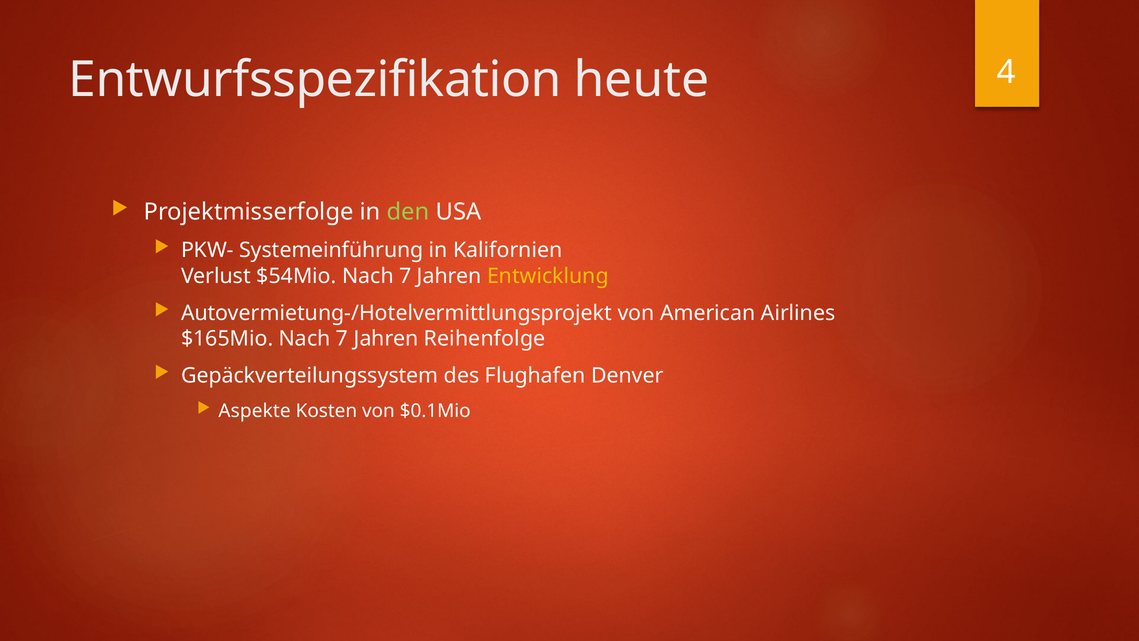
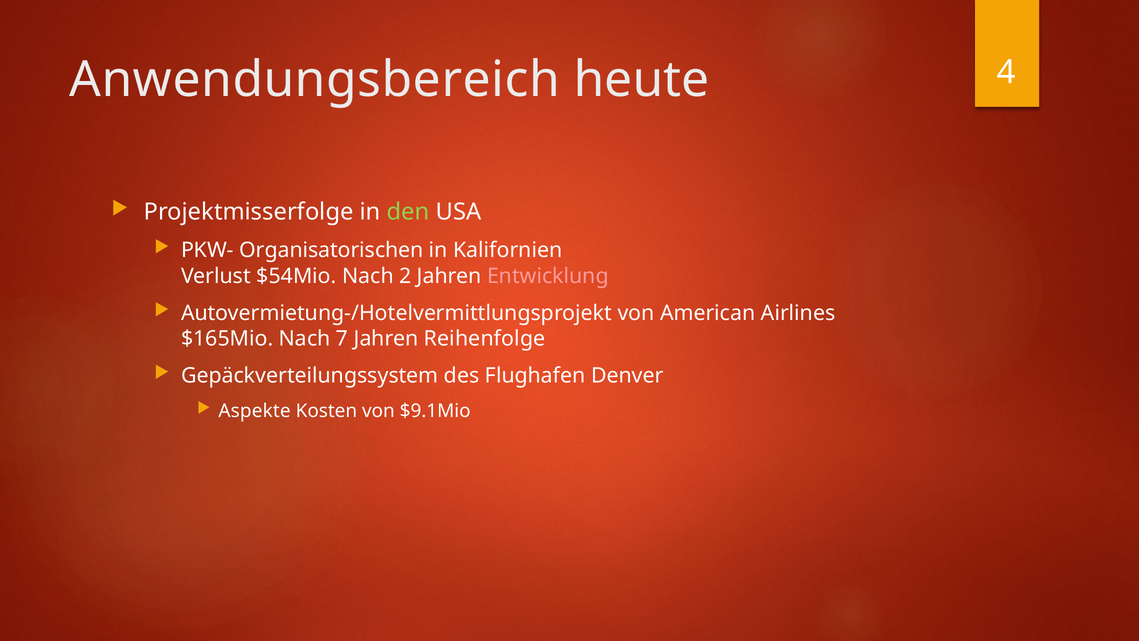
Entwurfsspezifikation: Entwurfsspezifikation -> Anwendungsbereich
Systemeinführung: Systemeinführung -> Organisatorischen
$54Mio Nach 7: 7 -> 2
Entwicklung colour: yellow -> pink
$0.1Mio: $0.1Mio -> $9.1Mio
